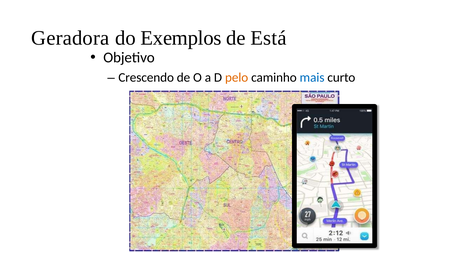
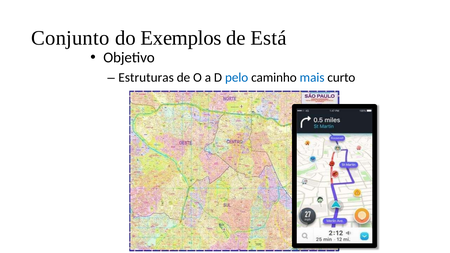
Geradora: Geradora -> Conjunto
Crescendo: Crescendo -> Estruturas
pelo colour: orange -> blue
